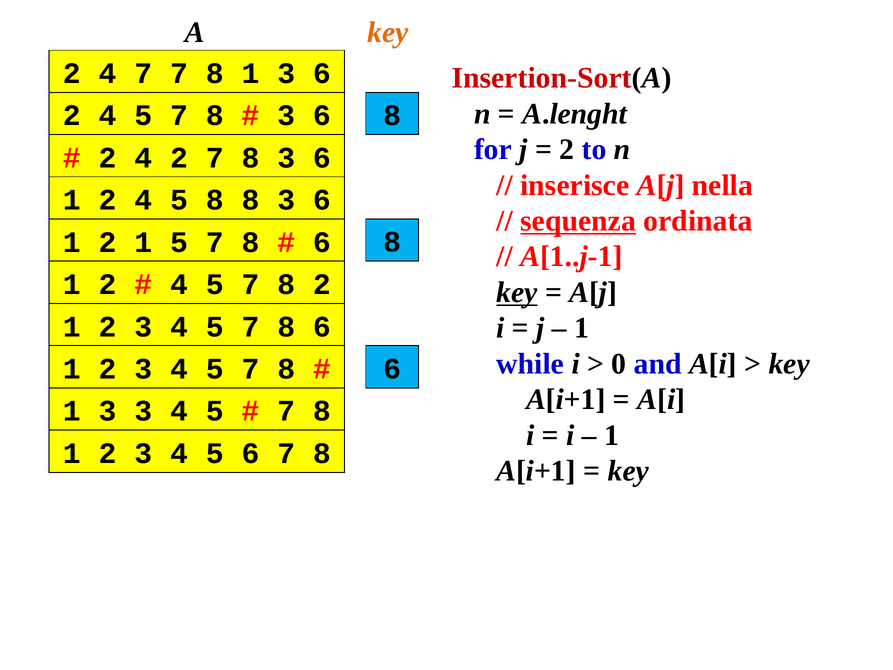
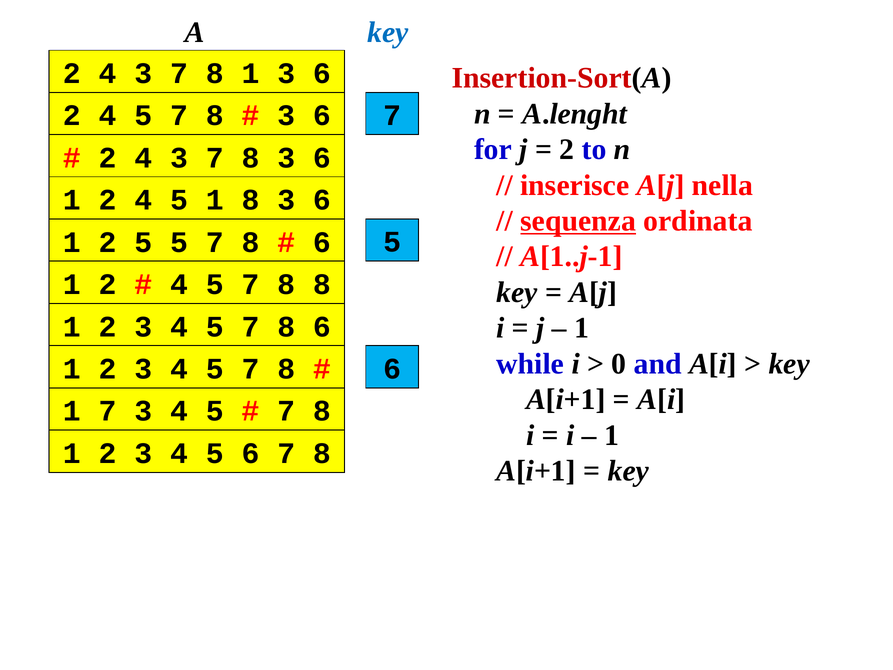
key at (388, 32) colour: orange -> blue
7 at (143, 73): 7 -> 3
3 6 8: 8 -> 7
2 at (179, 158): 2 -> 3
4 5 8: 8 -> 1
1 2 1: 1 -> 5
8 at (392, 242): 8 -> 5
8 2: 2 -> 8
key at (517, 292) underline: present -> none
3 at (108, 411): 3 -> 7
